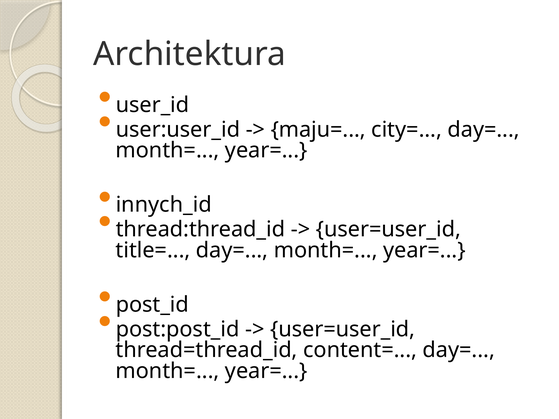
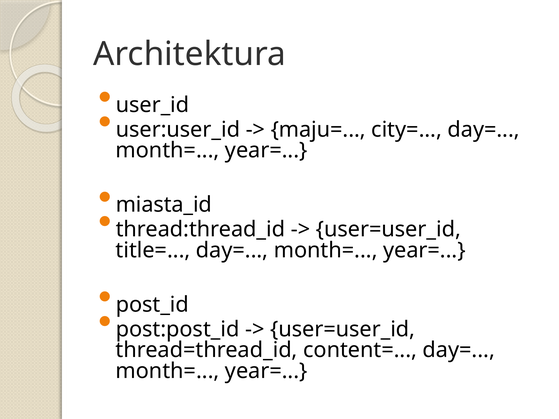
innych_id: innych_id -> miasta_id
